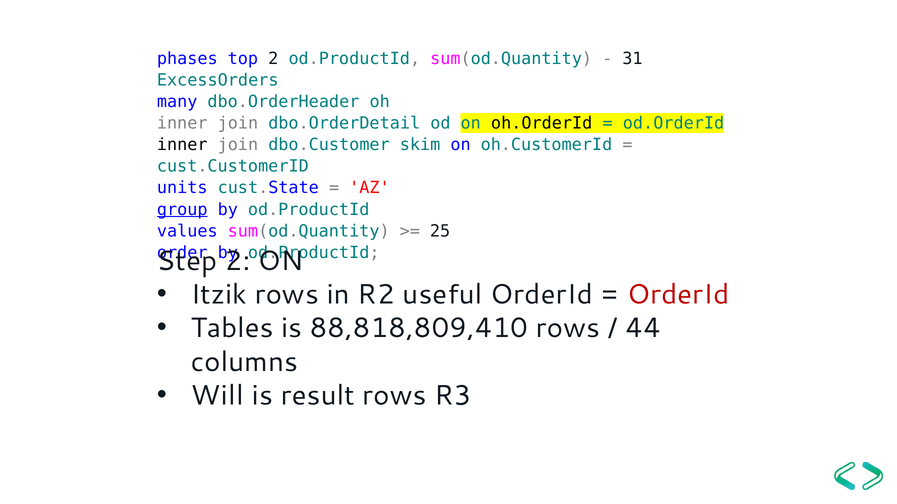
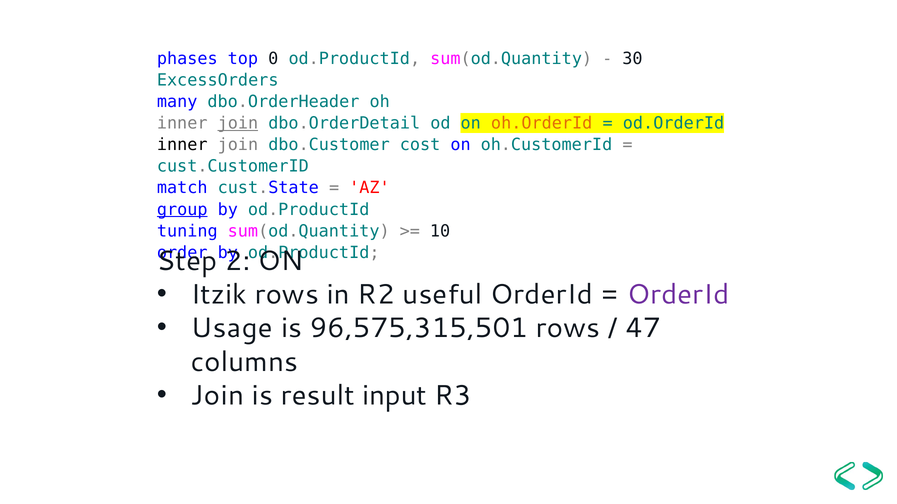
top 2: 2 -> 0
31: 31 -> 30
join at (238, 123) underline: none -> present
oh.OrderId colour: black -> orange
skim: skim -> cost
units: units -> match
values: values -> tuning
25: 25 -> 10
OrderId at (678, 295) colour: red -> purple
Tables: Tables -> Usage
88,818,809,410: 88,818,809,410 -> 96,575,315,501
44: 44 -> 47
Will at (217, 396): Will -> Join
result rows: rows -> input
